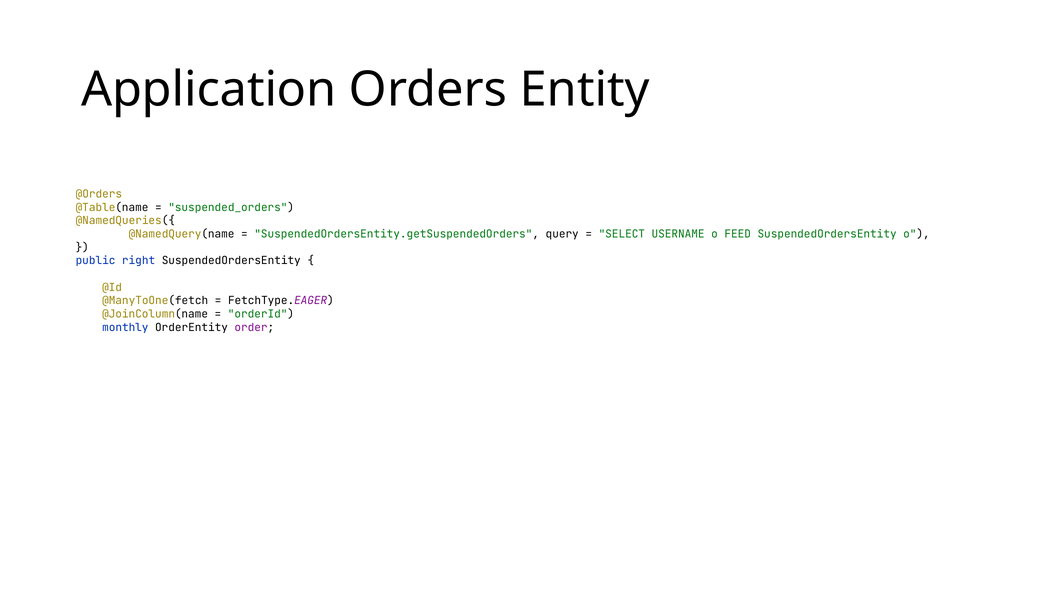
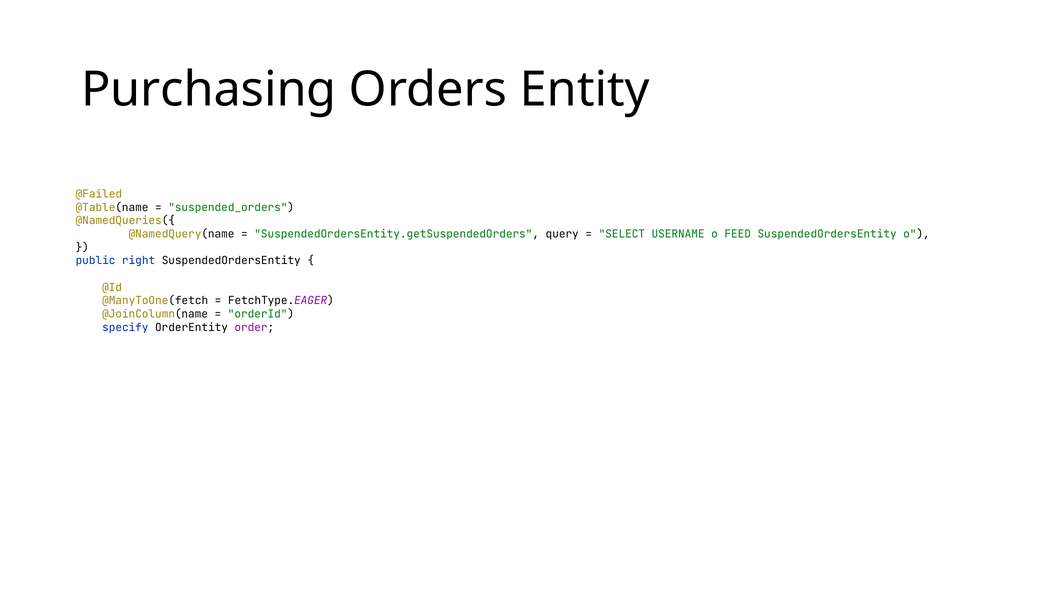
Application: Application -> Purchasing
@Orders: @Orders -> @Failed
monthly: monthly -> specify
